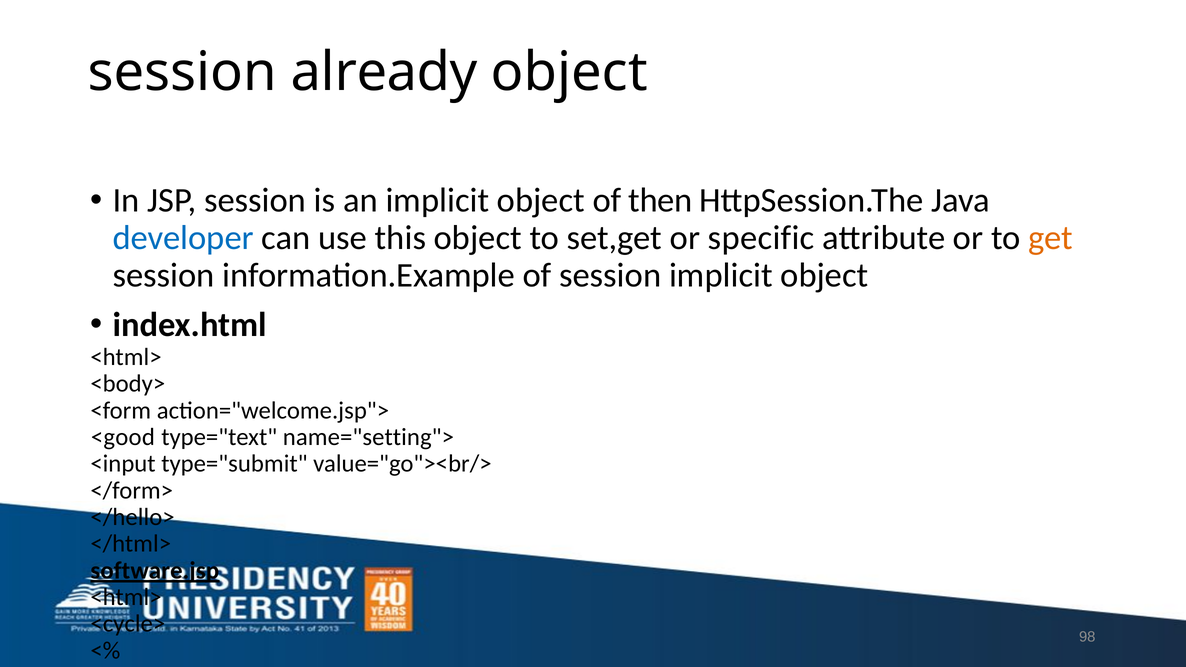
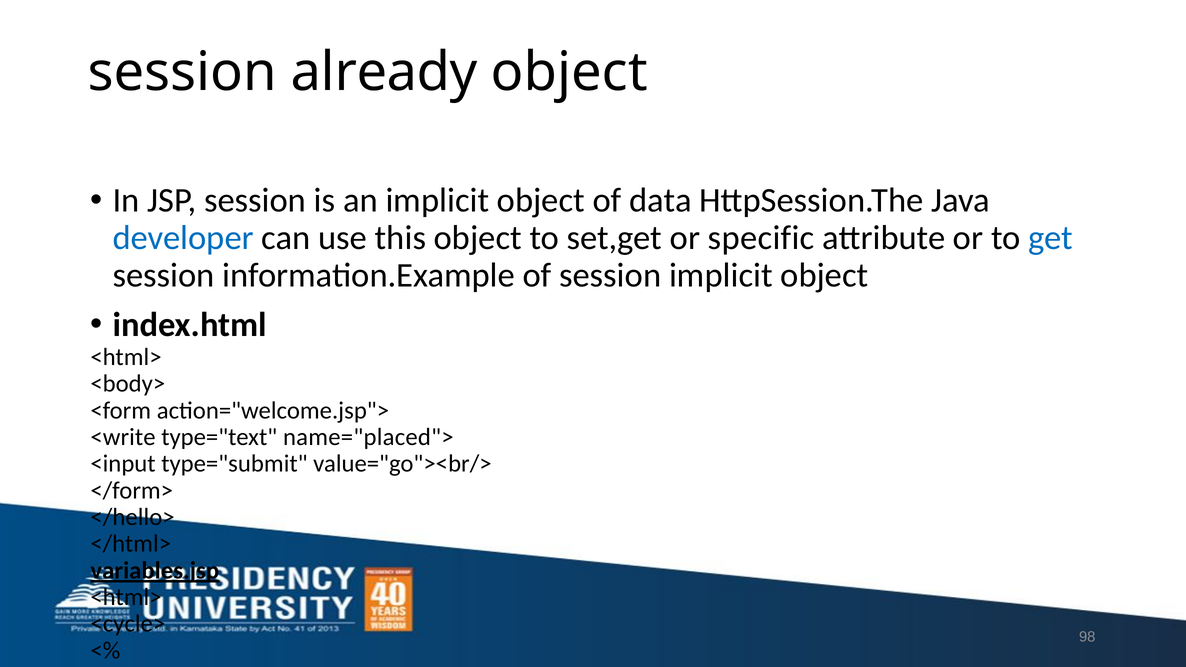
then: then -> data
get colour: orange -> blue
<good: <good -> <write
name="setting">: name="setting"> -> name="placed">
software.jsp: software.jsp -> variables.jsp
